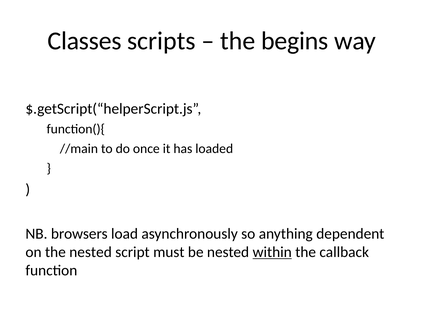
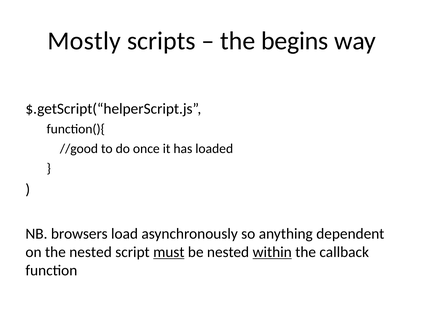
Classes: Classes -> Mostly
//main: //main -> //good
must underline: none -> present
